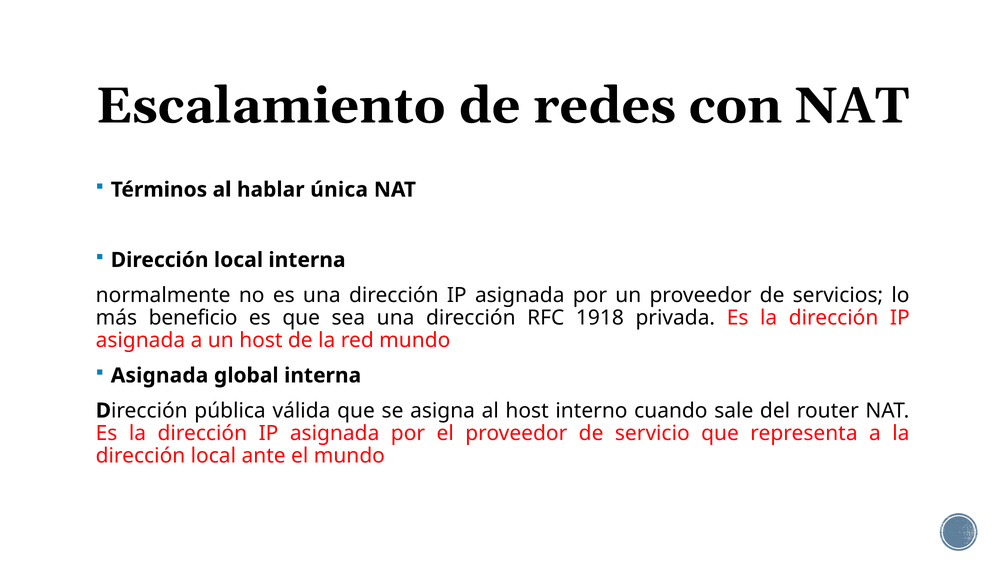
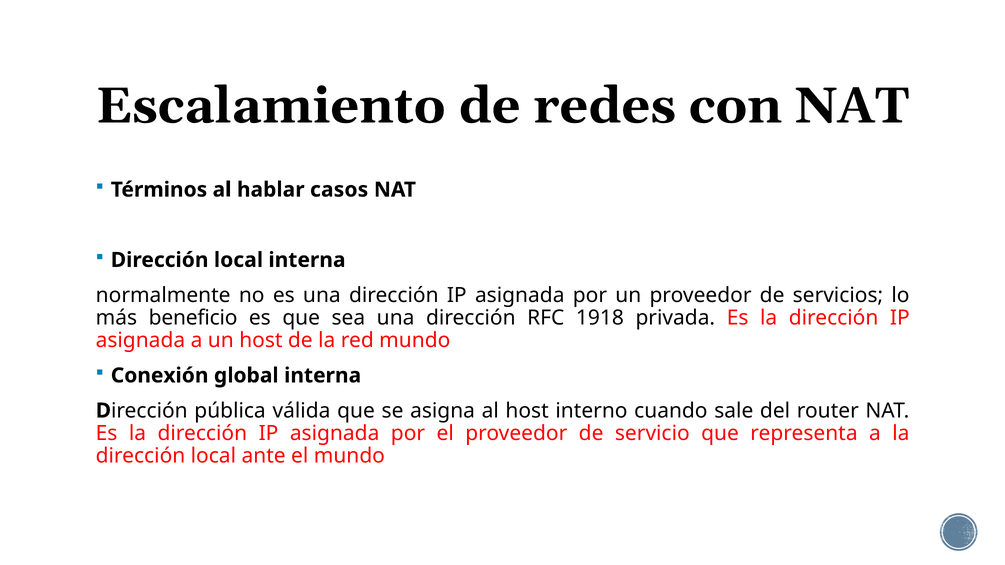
única: única -> casos
Asignada at (160, 376): Asignada -> Conexión
